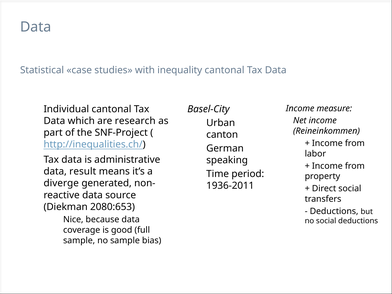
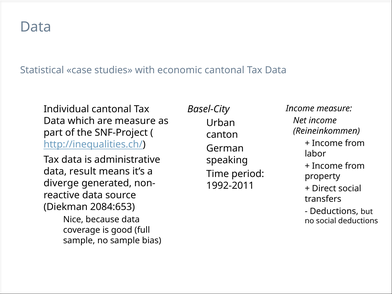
inequality: inequality -> economic
are research: research -> measure
1936-2011: 1936-2011 -> 1992-2011
2080:653: 2080:653 -> 2084:653
